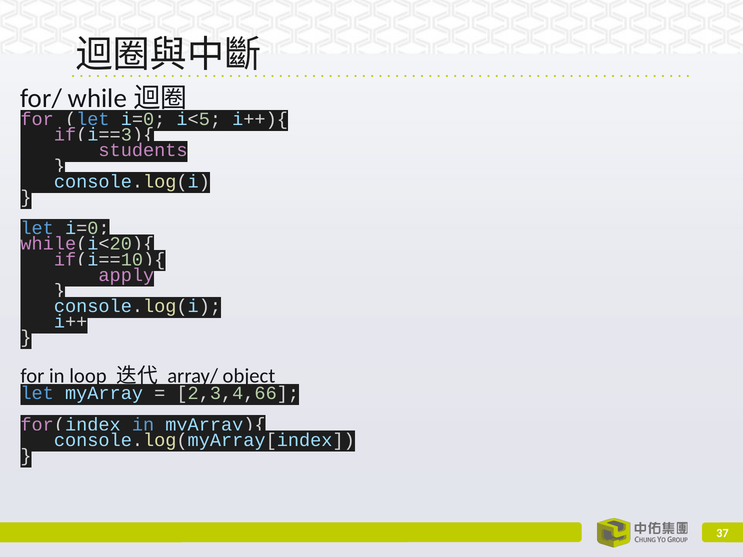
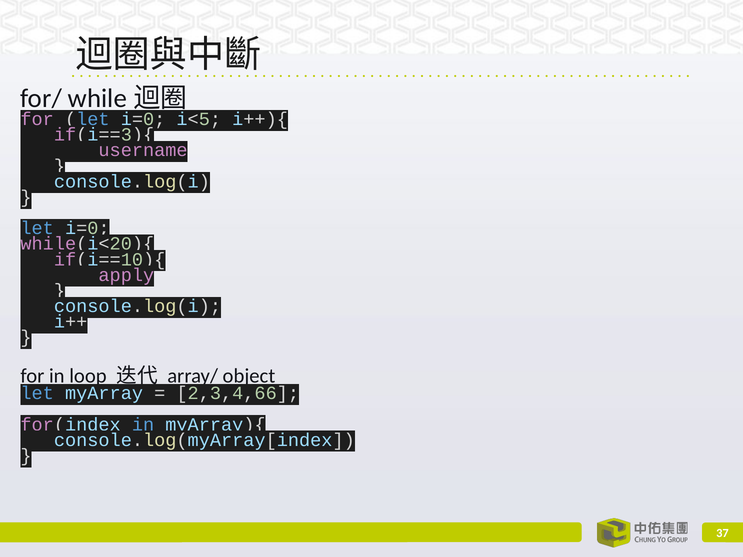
students: students -> username
